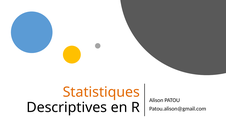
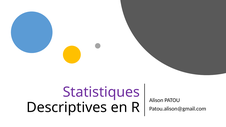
Statistiques colour: orange -> purple
